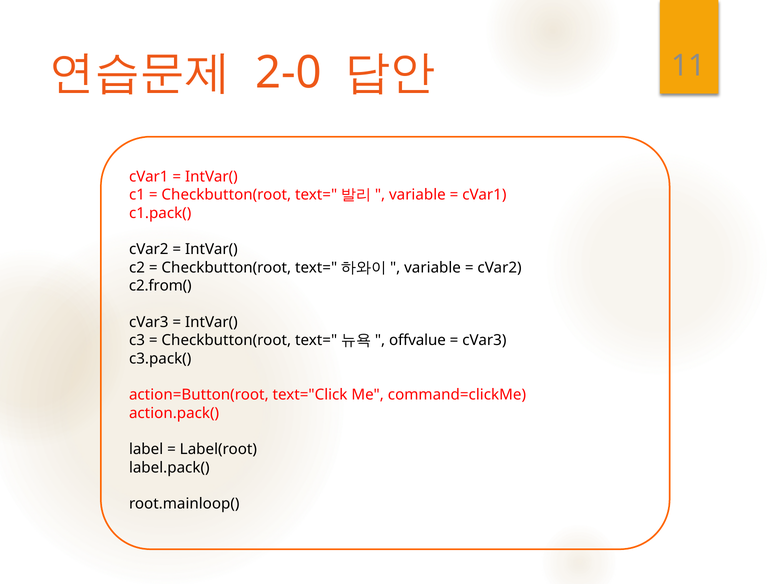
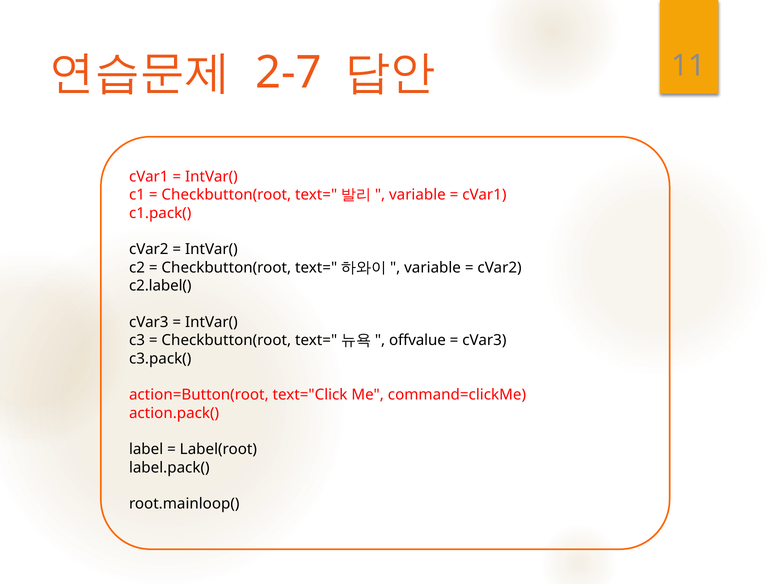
2-0: 2-0 -> 2-7
c2.from(: c2.from( -> c2.label(
